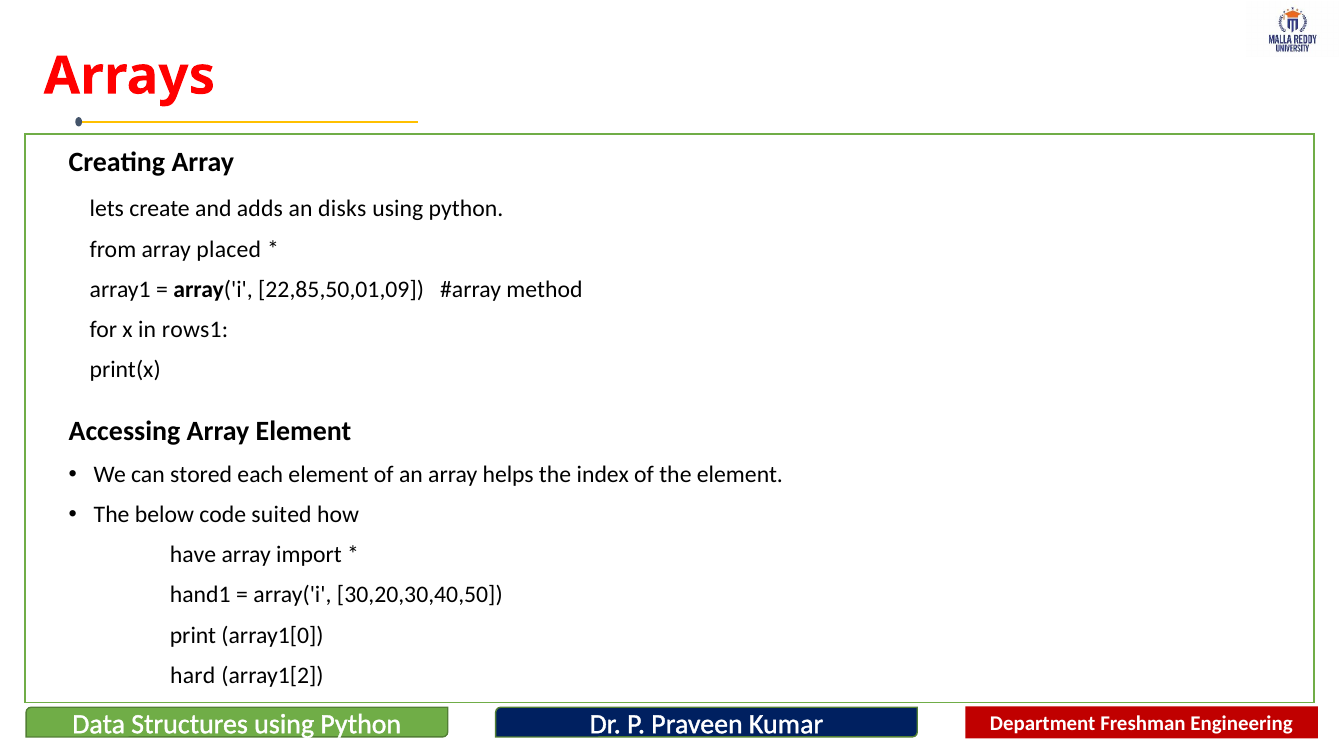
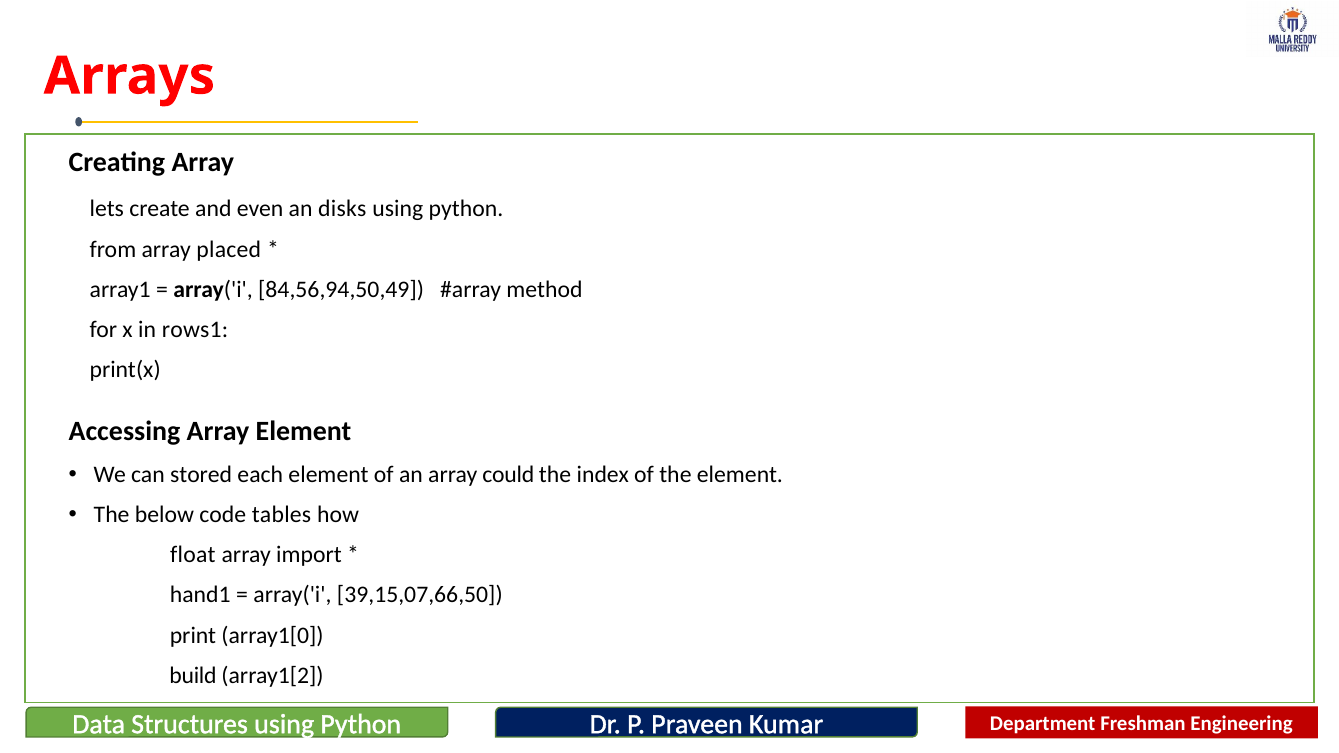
adds: adds -> even
22,85,50,01,09: 22,85,50,01,09 -> 84,56,94,50,49
helps: helps -> could
suited: suited -> tables
have: have -> float
30,20,30,40,50: 30,20,30,40,50 -> 39,15,07,66,50
hard: hard -> build
